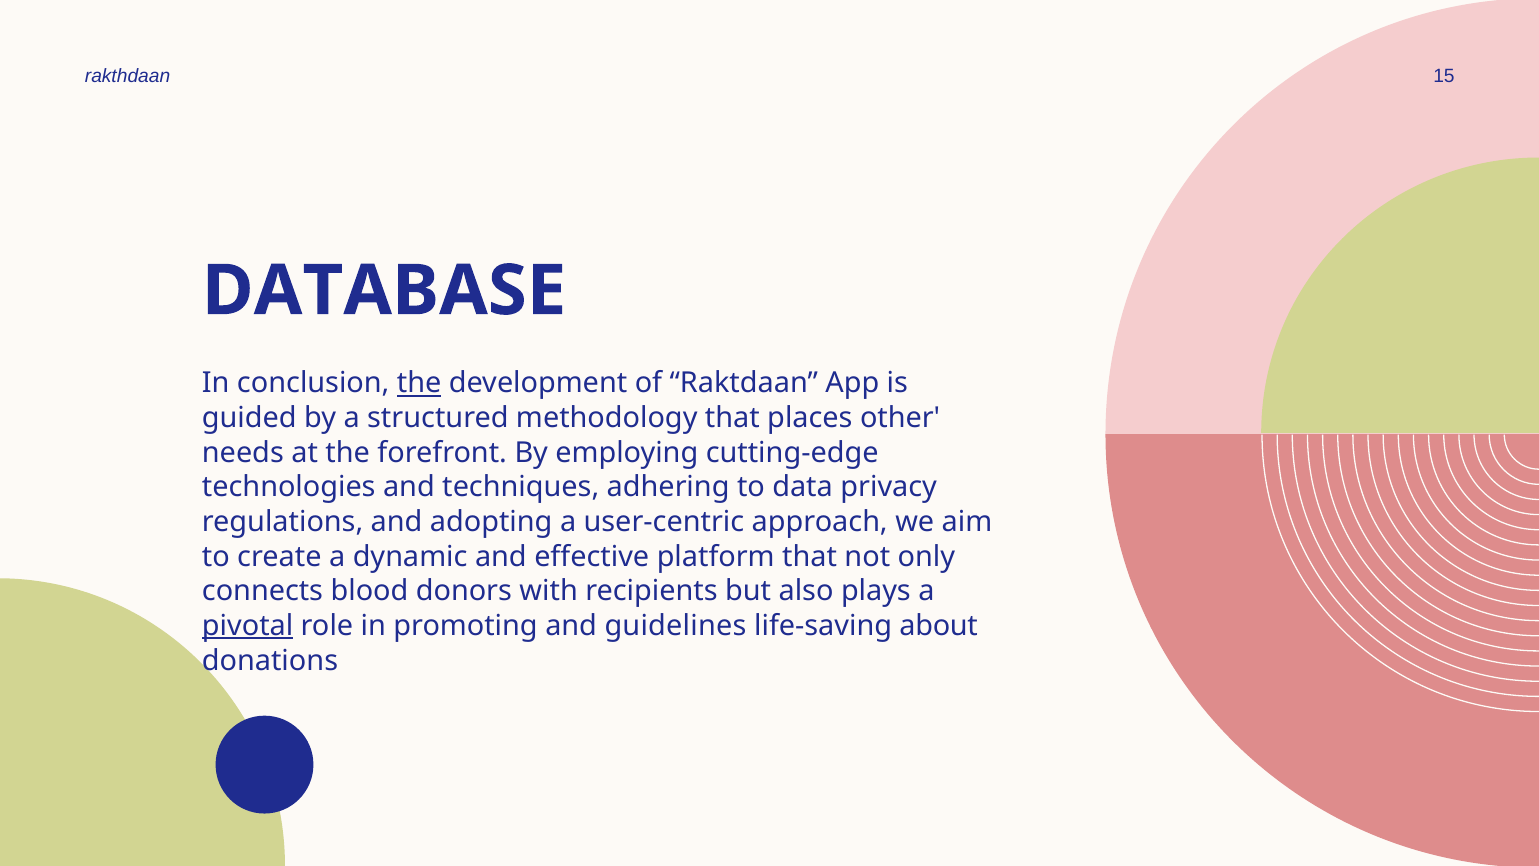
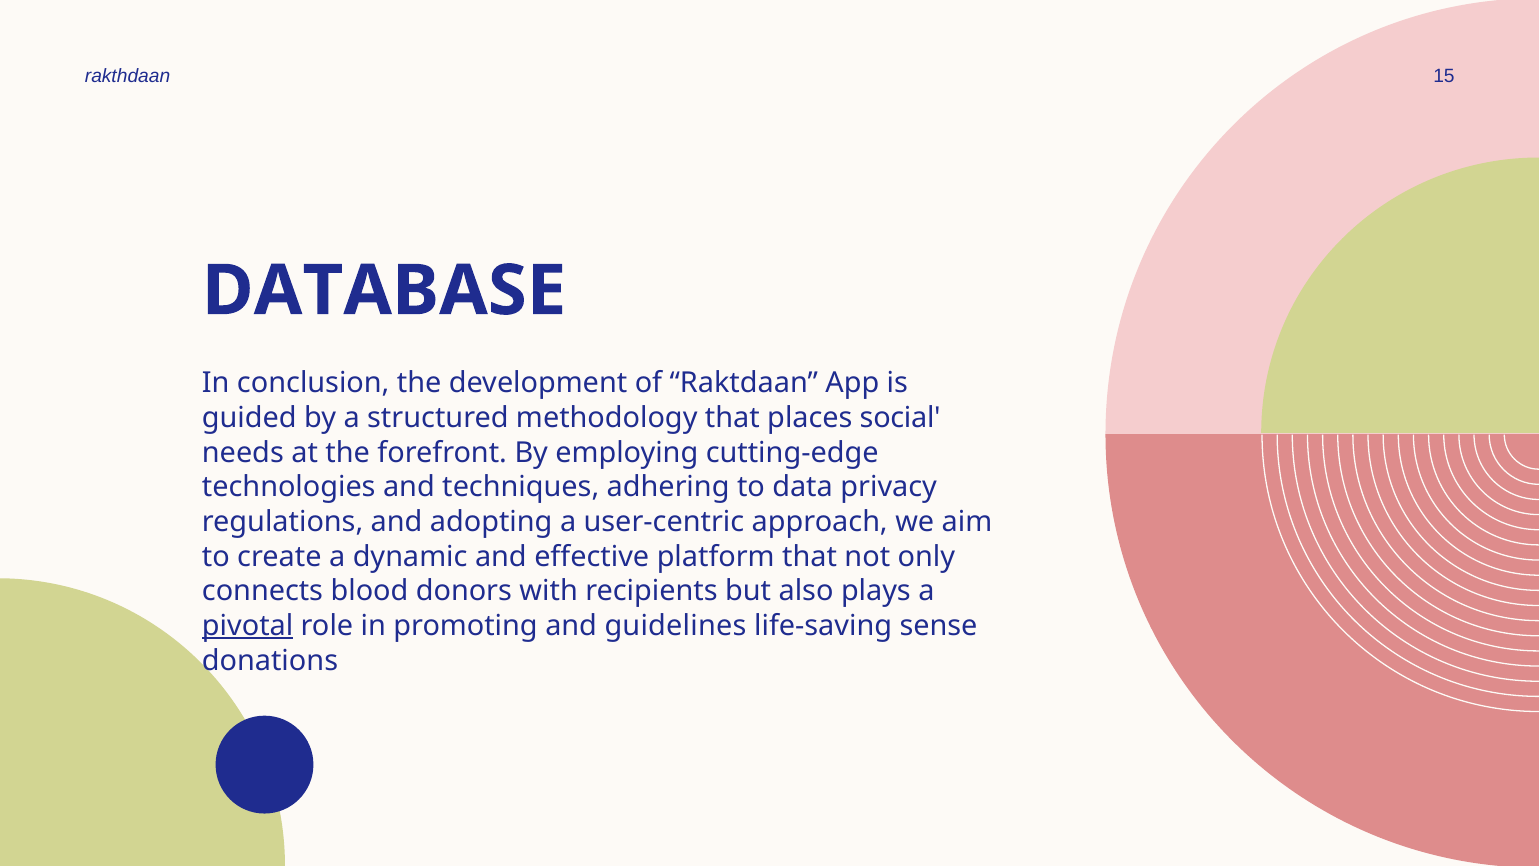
the at (419, 383) underline: present -> none
other: other -> social
about: about -> sense
